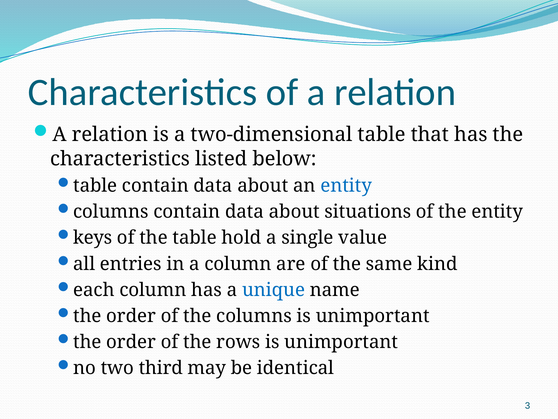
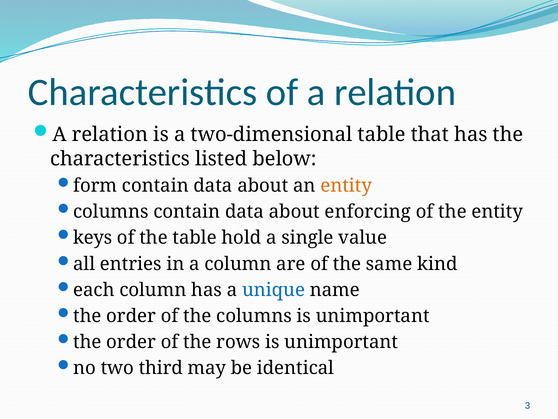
table at (95, 185): table -> form
entity at (346, 185) colour: blue -> orange
situations: situations -> enforcing
